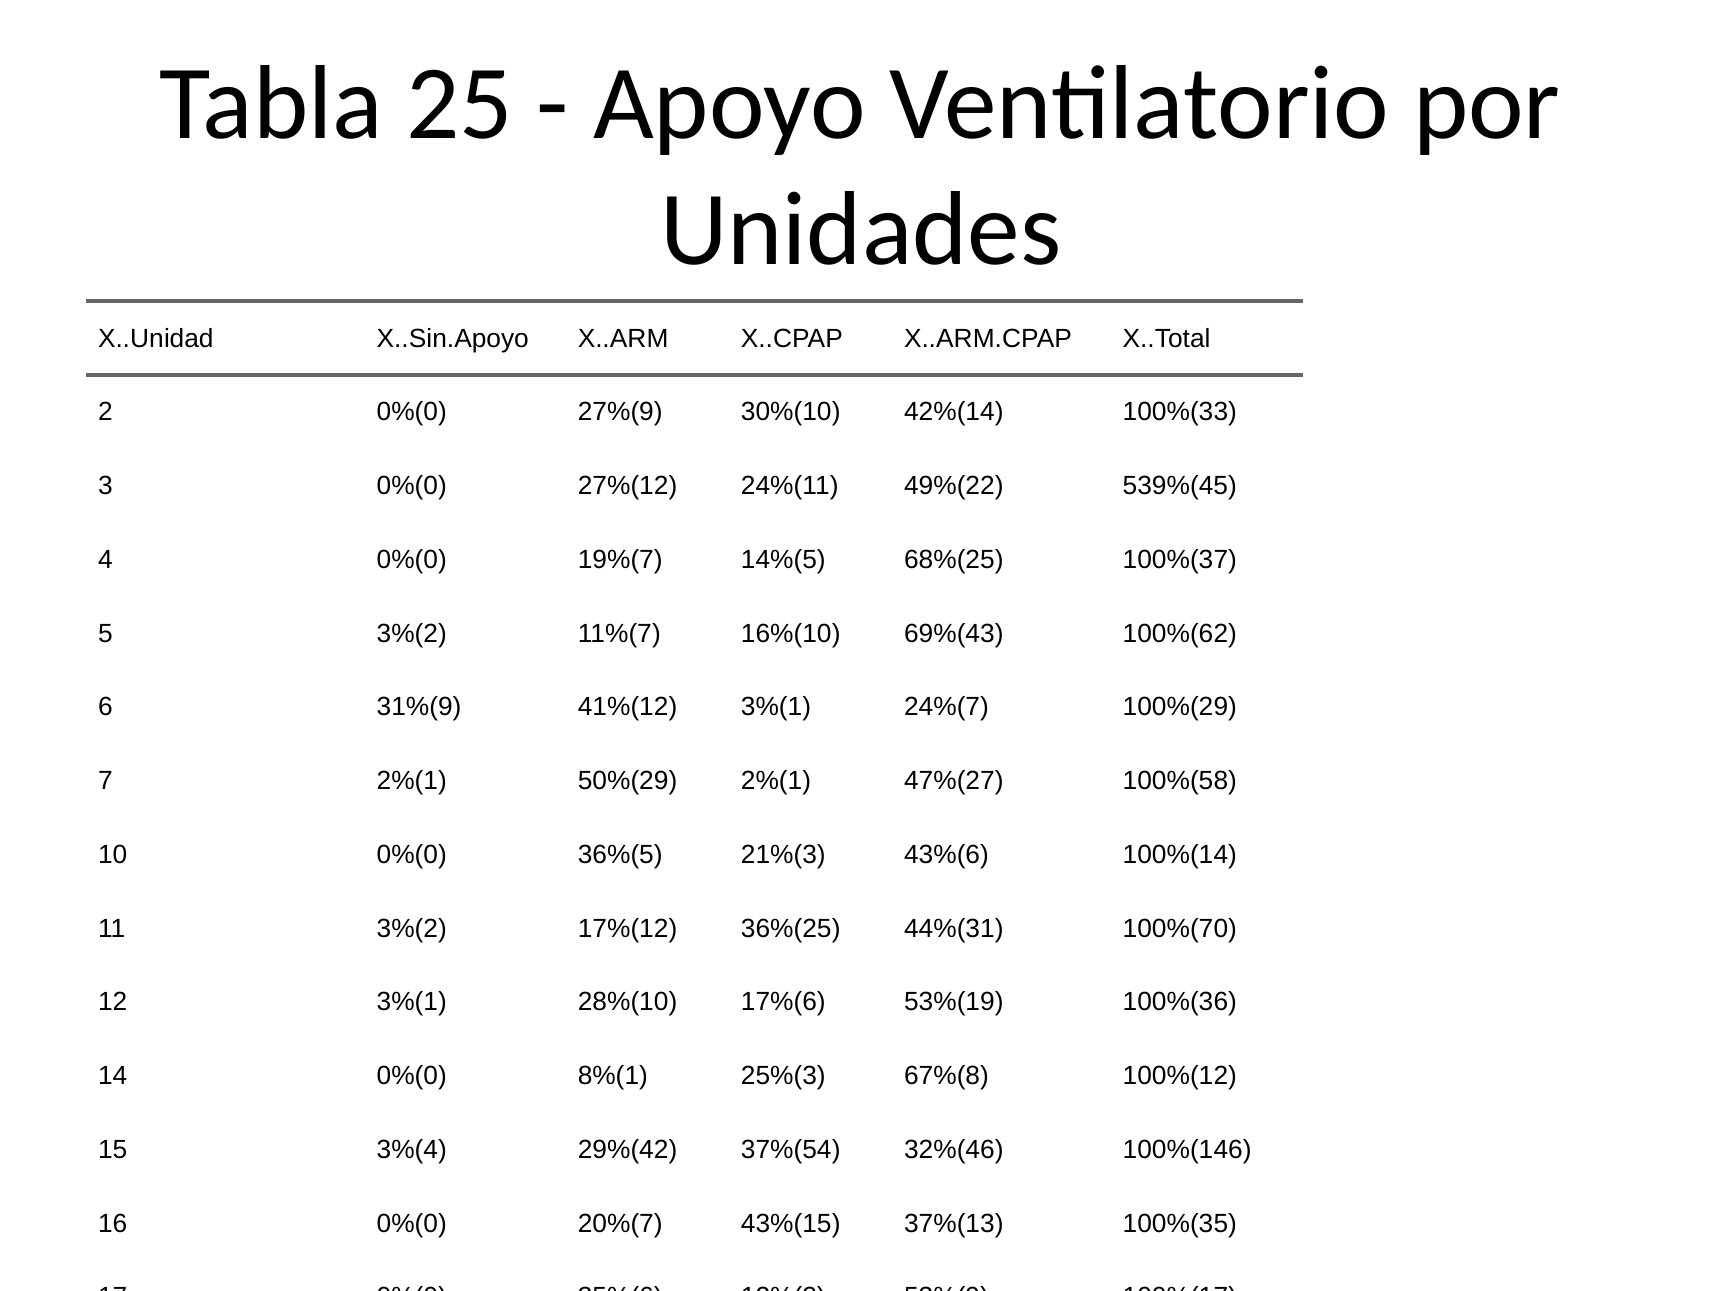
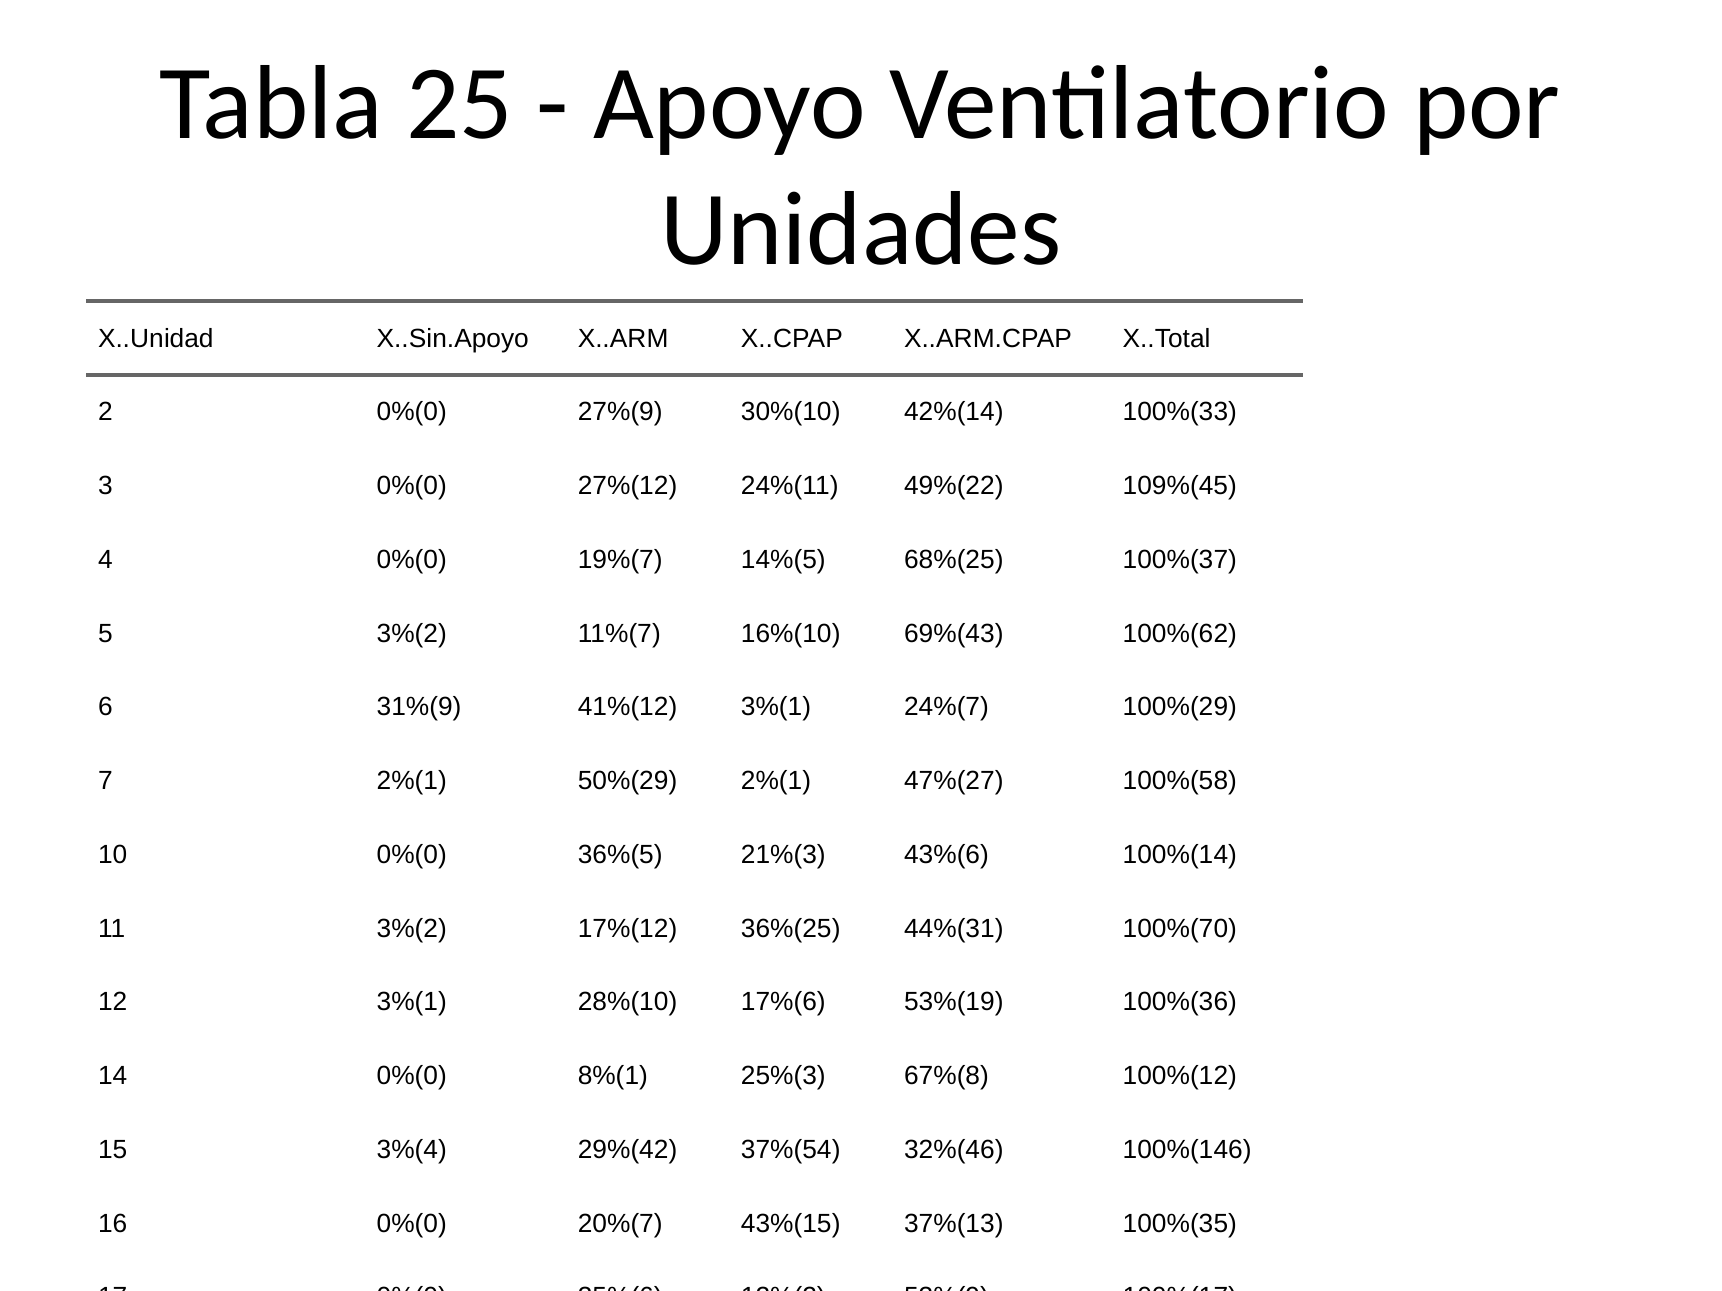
539%(45: 539%(45 -> 109%(45
